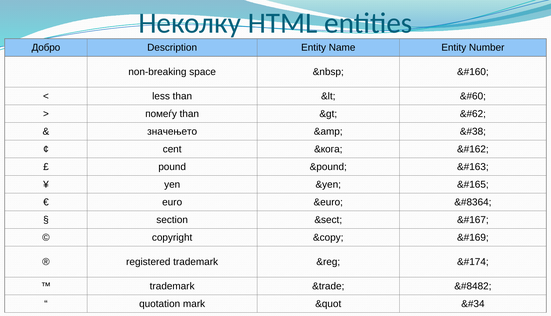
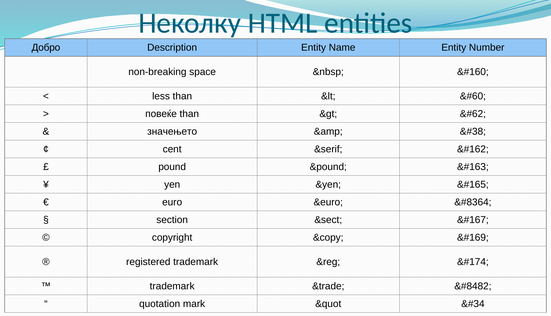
помеѓу: помеѓу -> повеќе
&кога: &кога -> &serif
